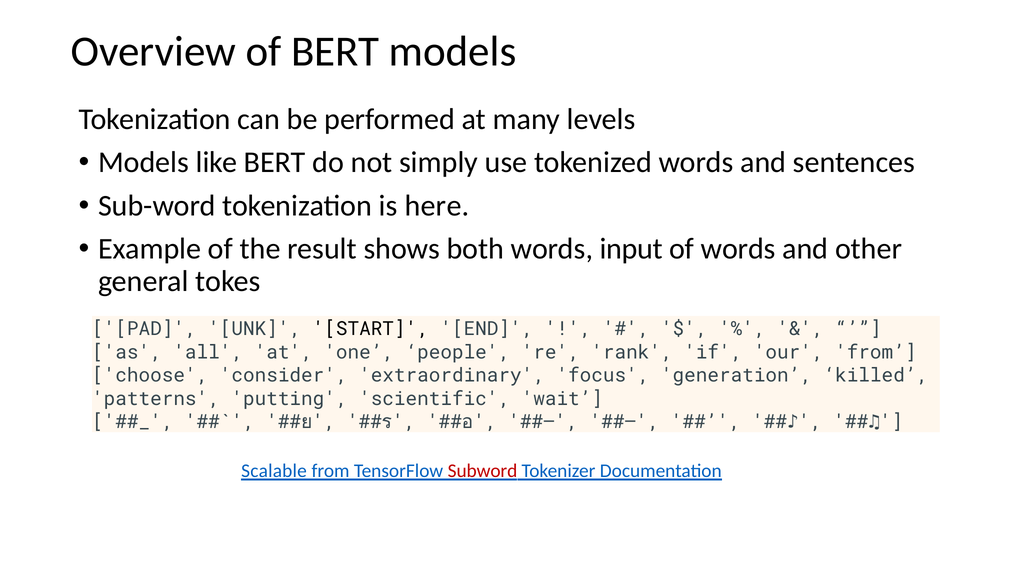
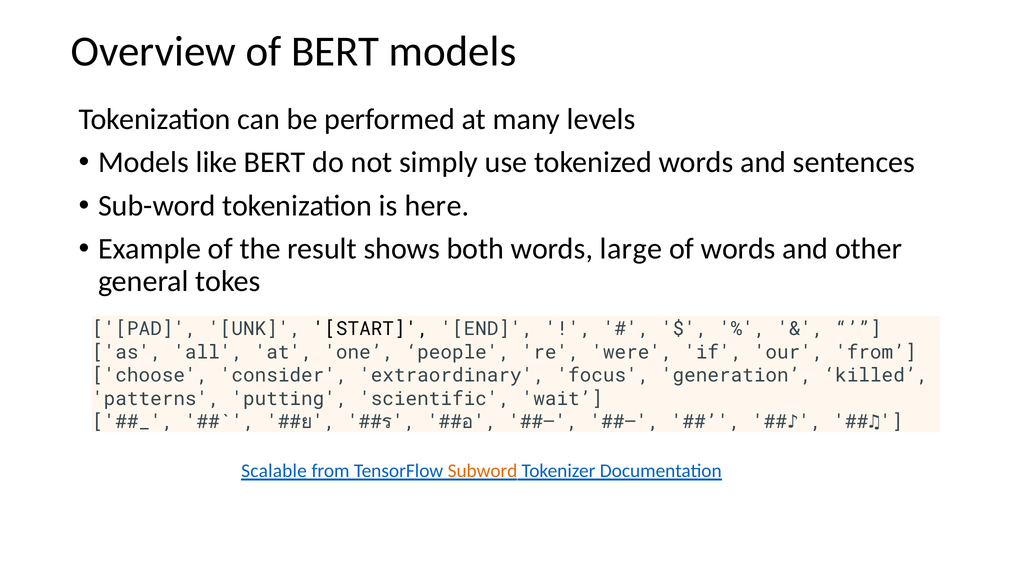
input: input -> large
rank: rank -> were
Subword colour: red -> orange
